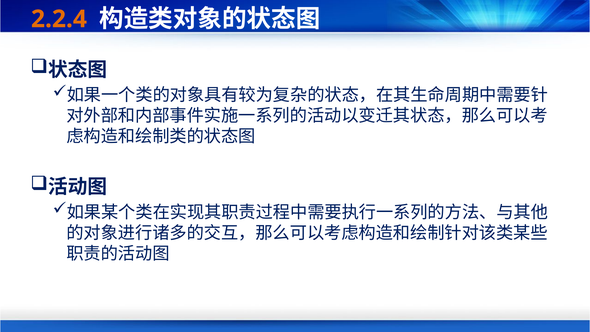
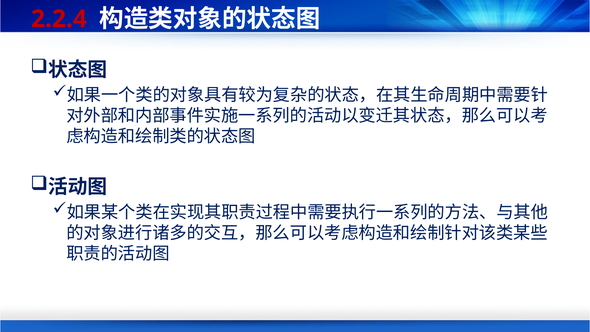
2.2.4 colour: orange -> red
